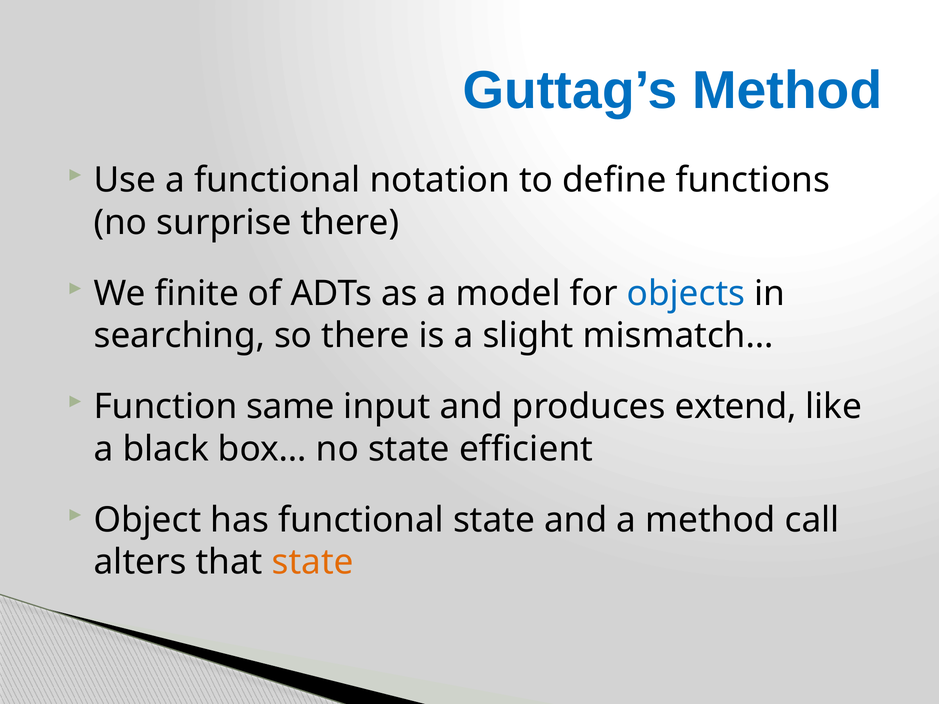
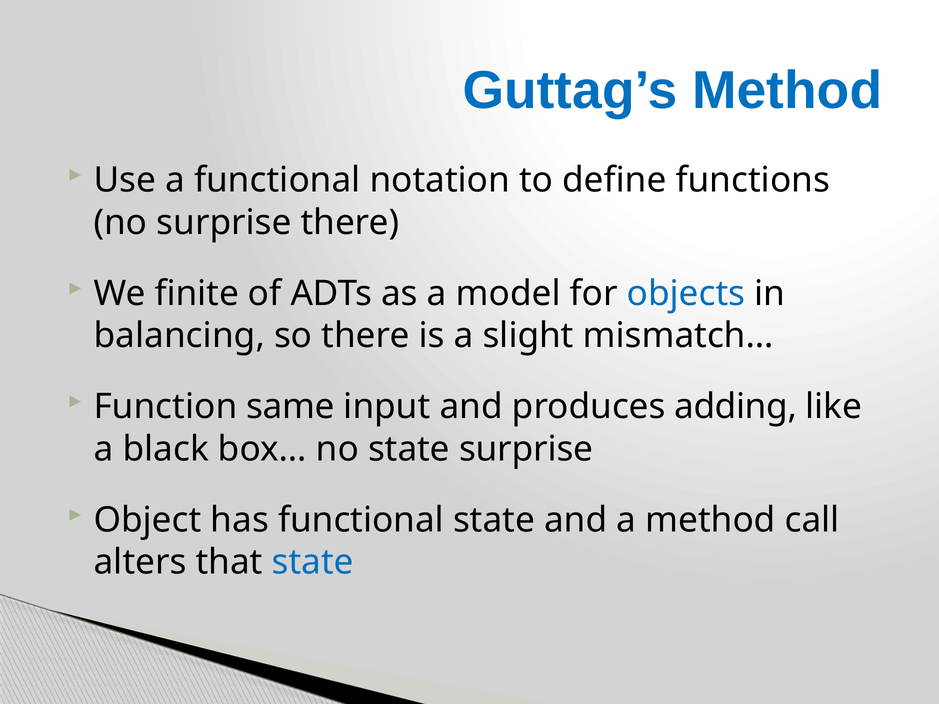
searching: searching -> balancing
extend: extend -> adding
state efficient: efficient -> surprise
state at (313, 562) colour: orange -> blue
